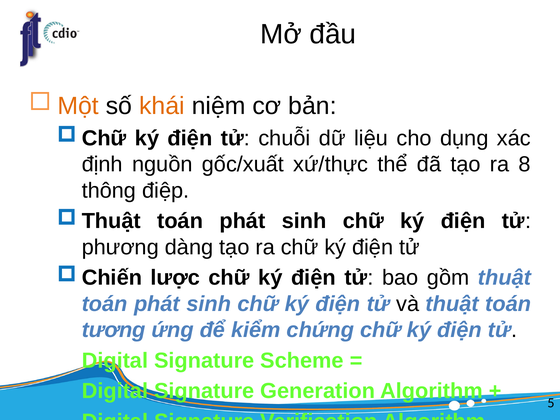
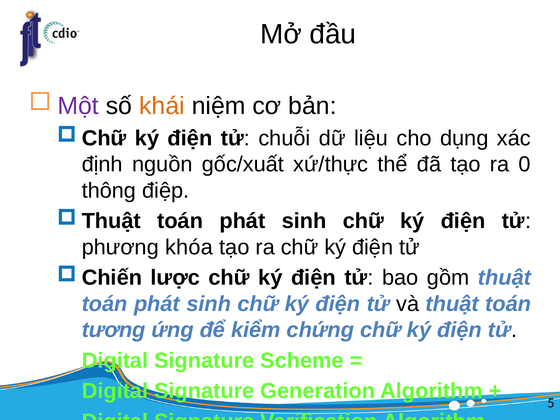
Một colour: orange -> purple
8: 8 -> 0
dàng: dàng -> khóa
